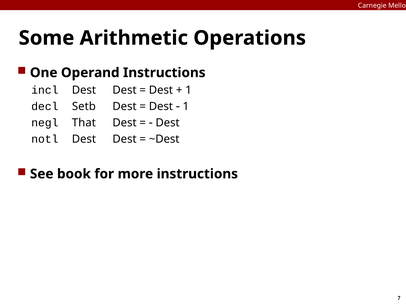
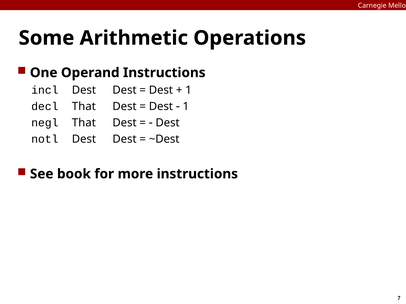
decl Setb: Setb -> That
